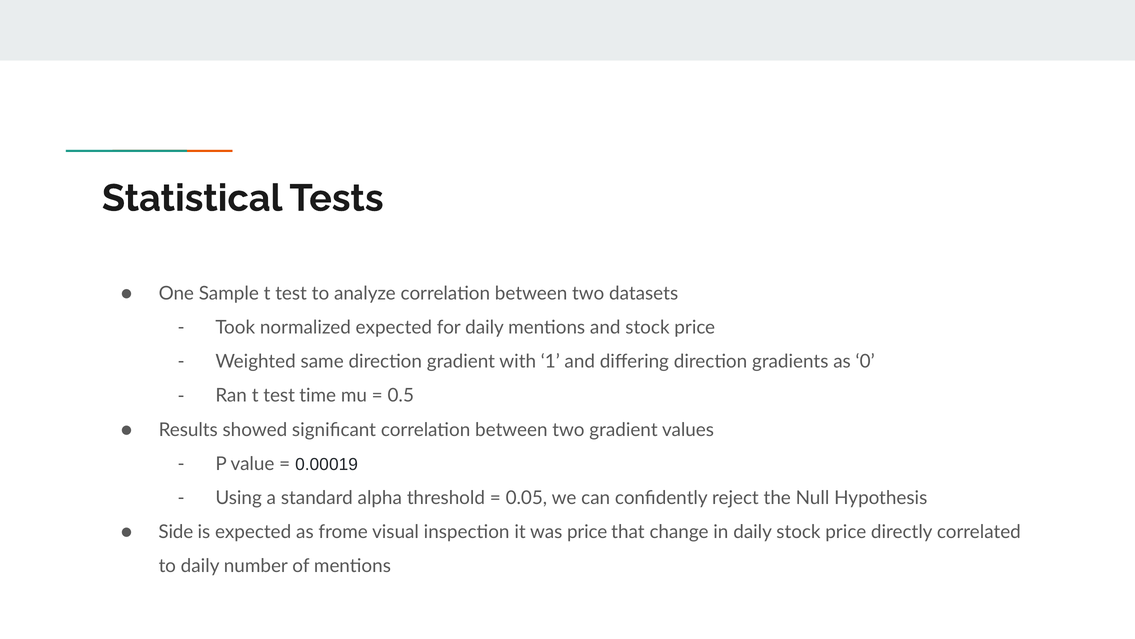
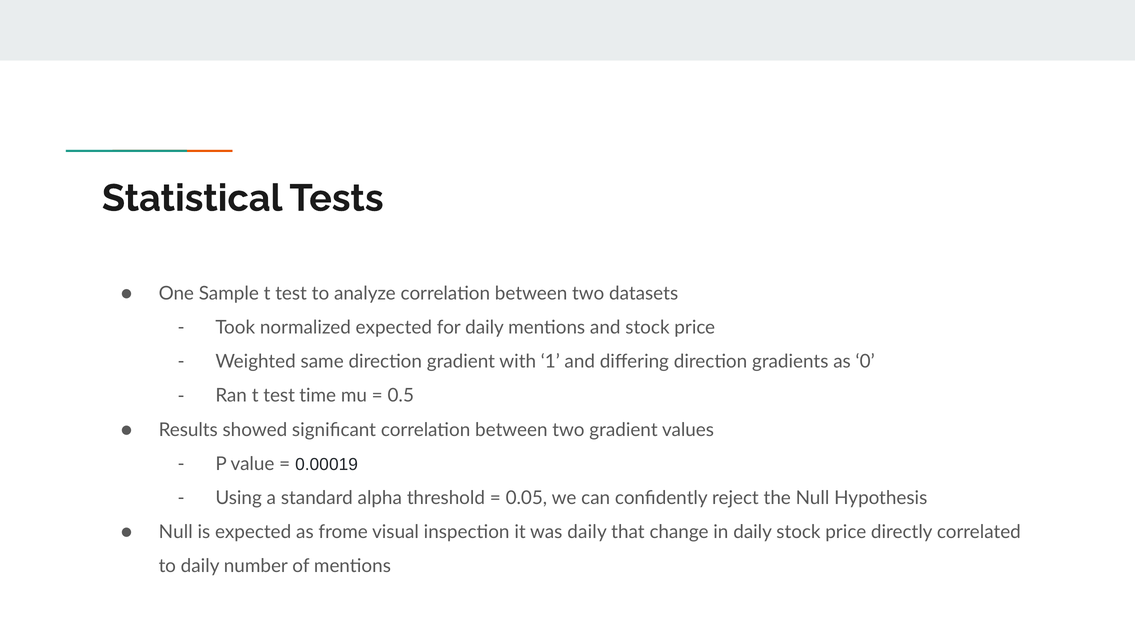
Side at (176, 532): Side -> Null
was price: price -> daily
